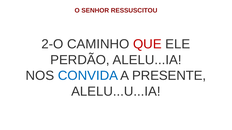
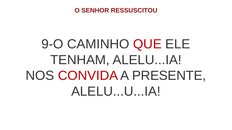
2-O: 2-O -> 9-O
PERDÃO: PERDÃO -> TENHAM
CONVIDA colour: blue -> red
